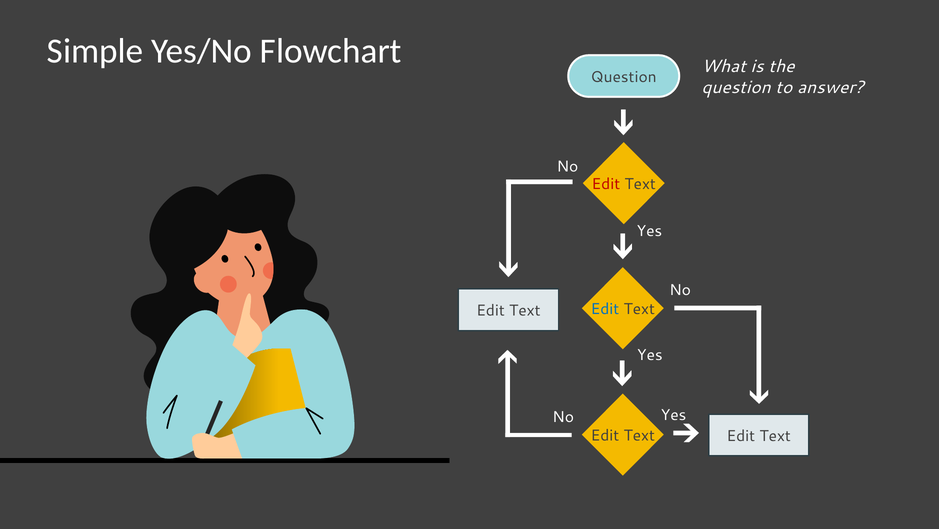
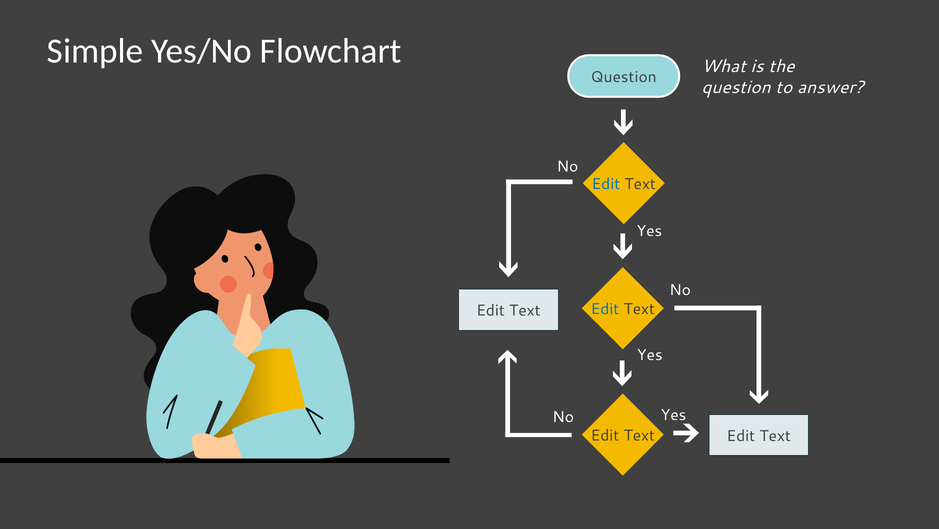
Edit at (606, 184) colour: red -> blue
